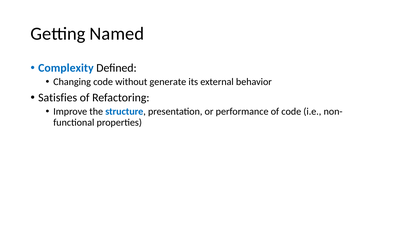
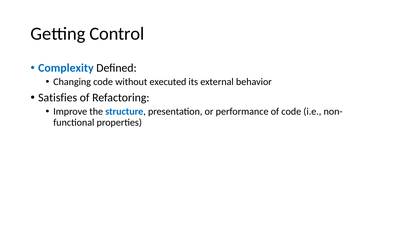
Named: Named -> Control
generate: generate -> executed
